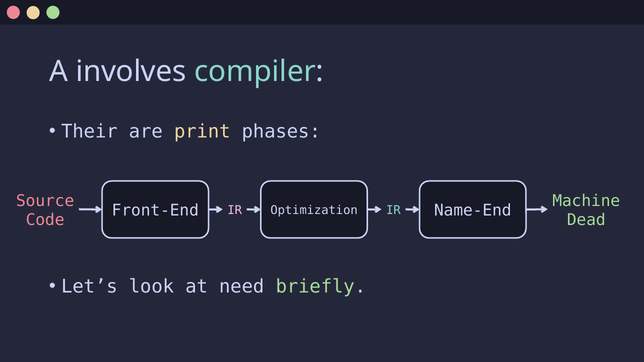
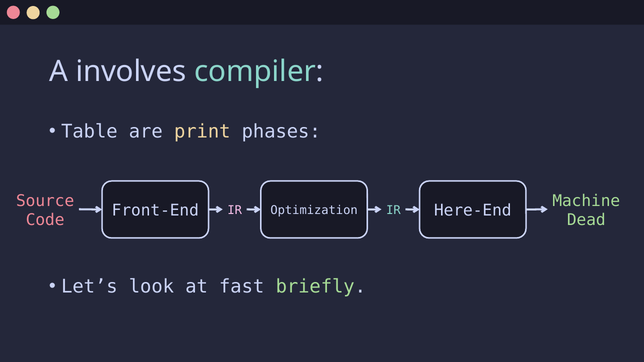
Their: Their -> Table
Name-End: Name-End -> Here-End
need: need -> fast
